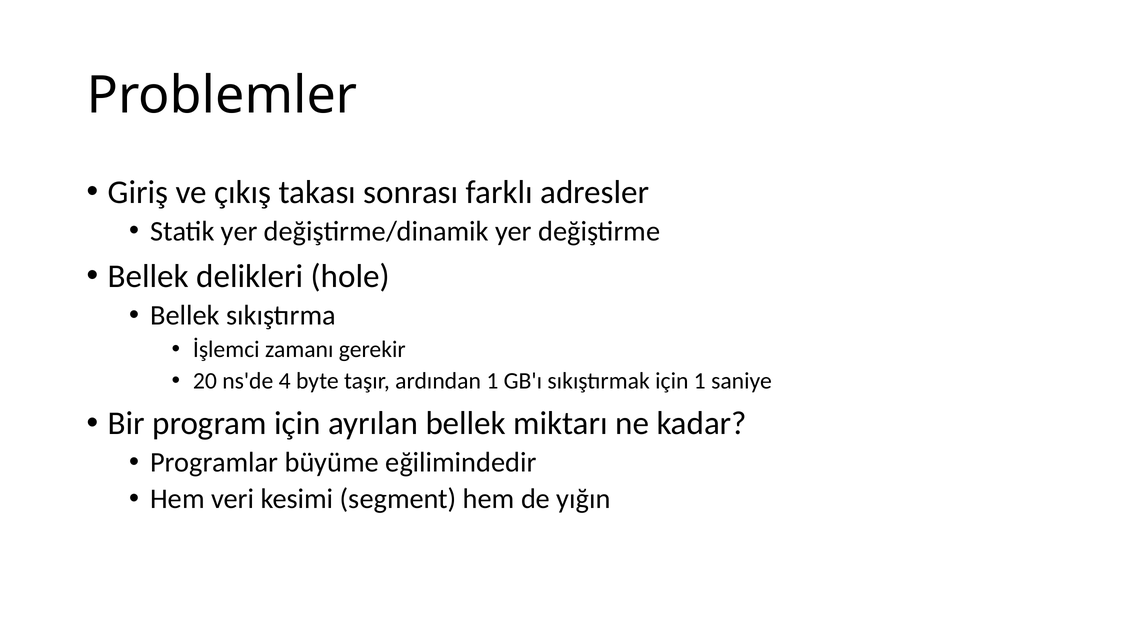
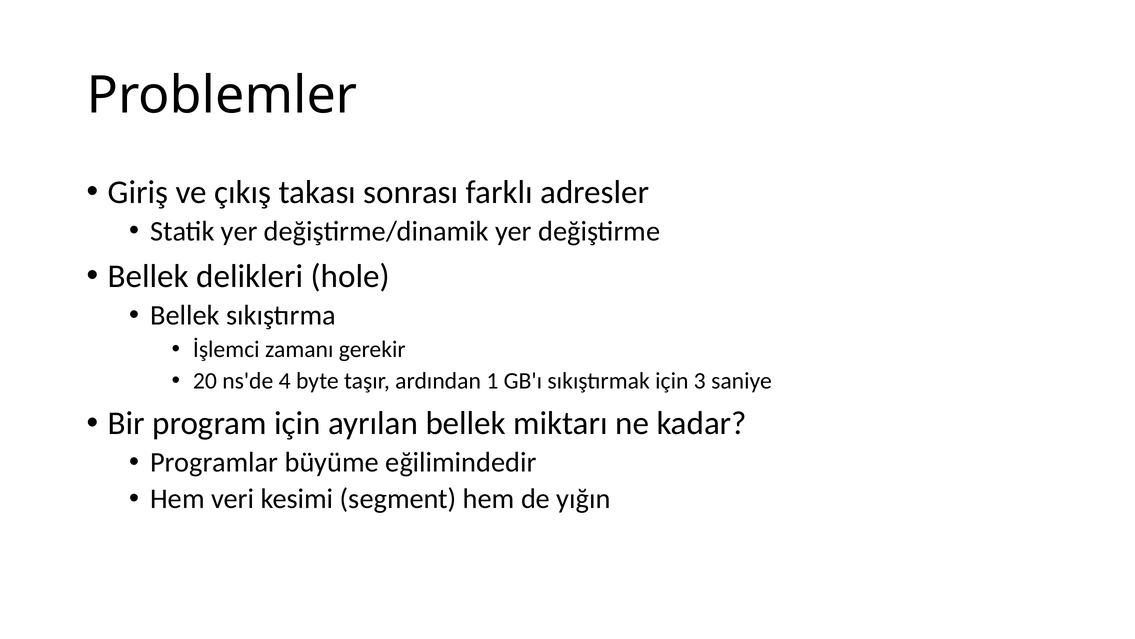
için 1: 1 -> 3
